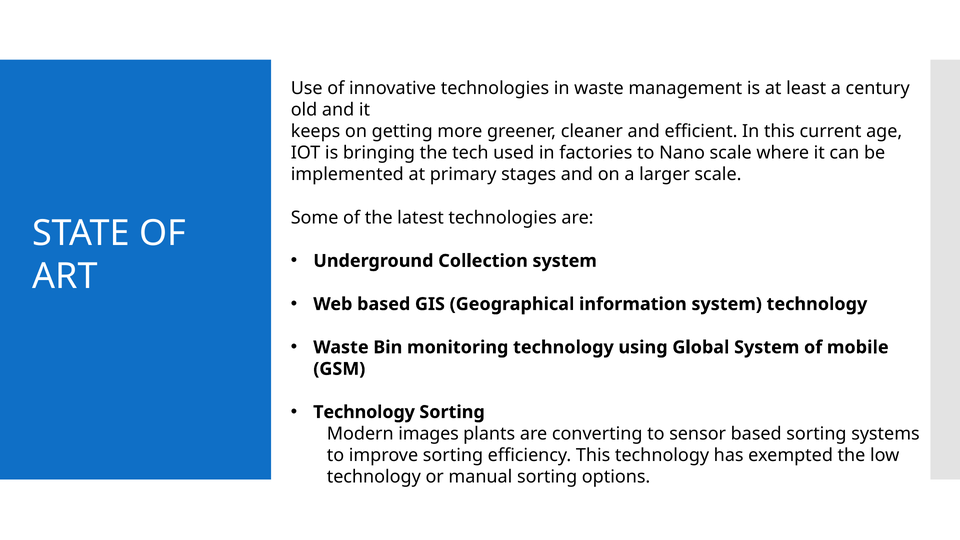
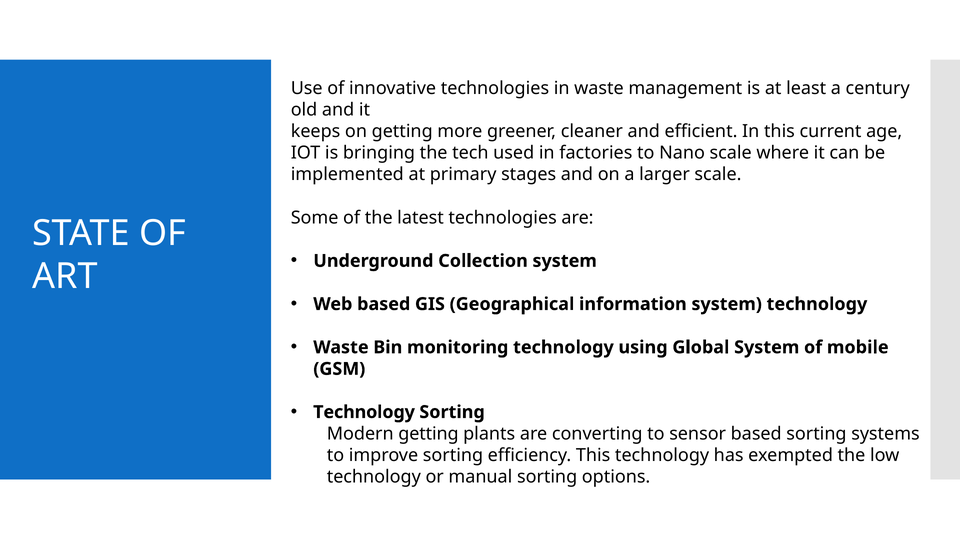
Modern images: images -> getting
